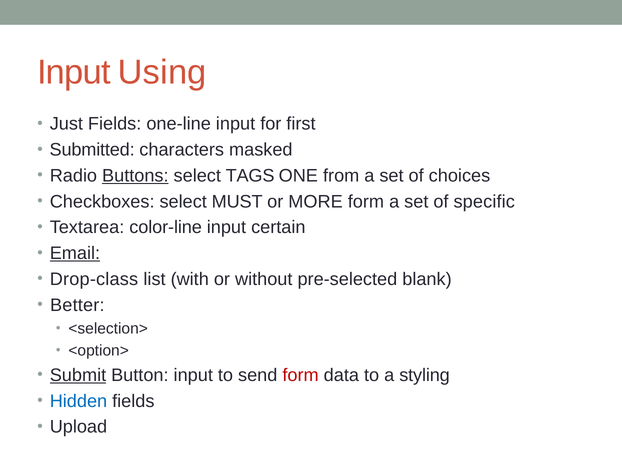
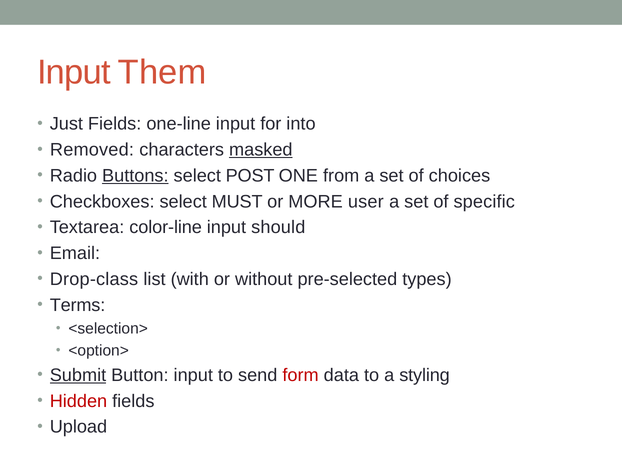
Using: Using -> Them
first: first -> into
Submitted: Submitted -> Removed
masked underline: none -> present
TAGS: TAGS -> POST
MORE form: form -> user
certain: certain -> should
Email underline: present -> none
blank: blank -> types
Better: Better -> Terms
Hidden colour: blue -> red
